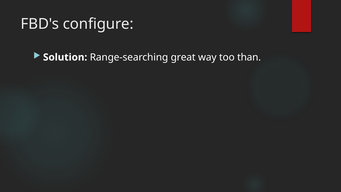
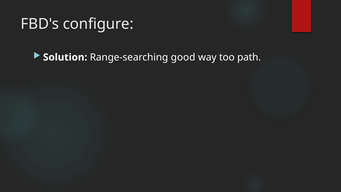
great: great -> good
than: than -> path
